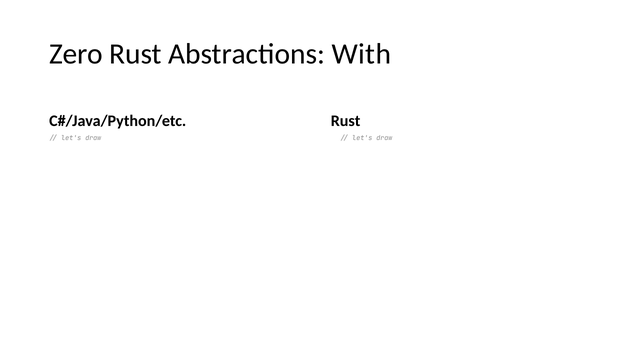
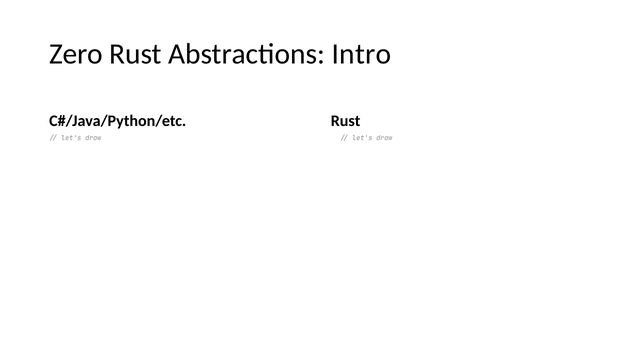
With: With -> Intro
